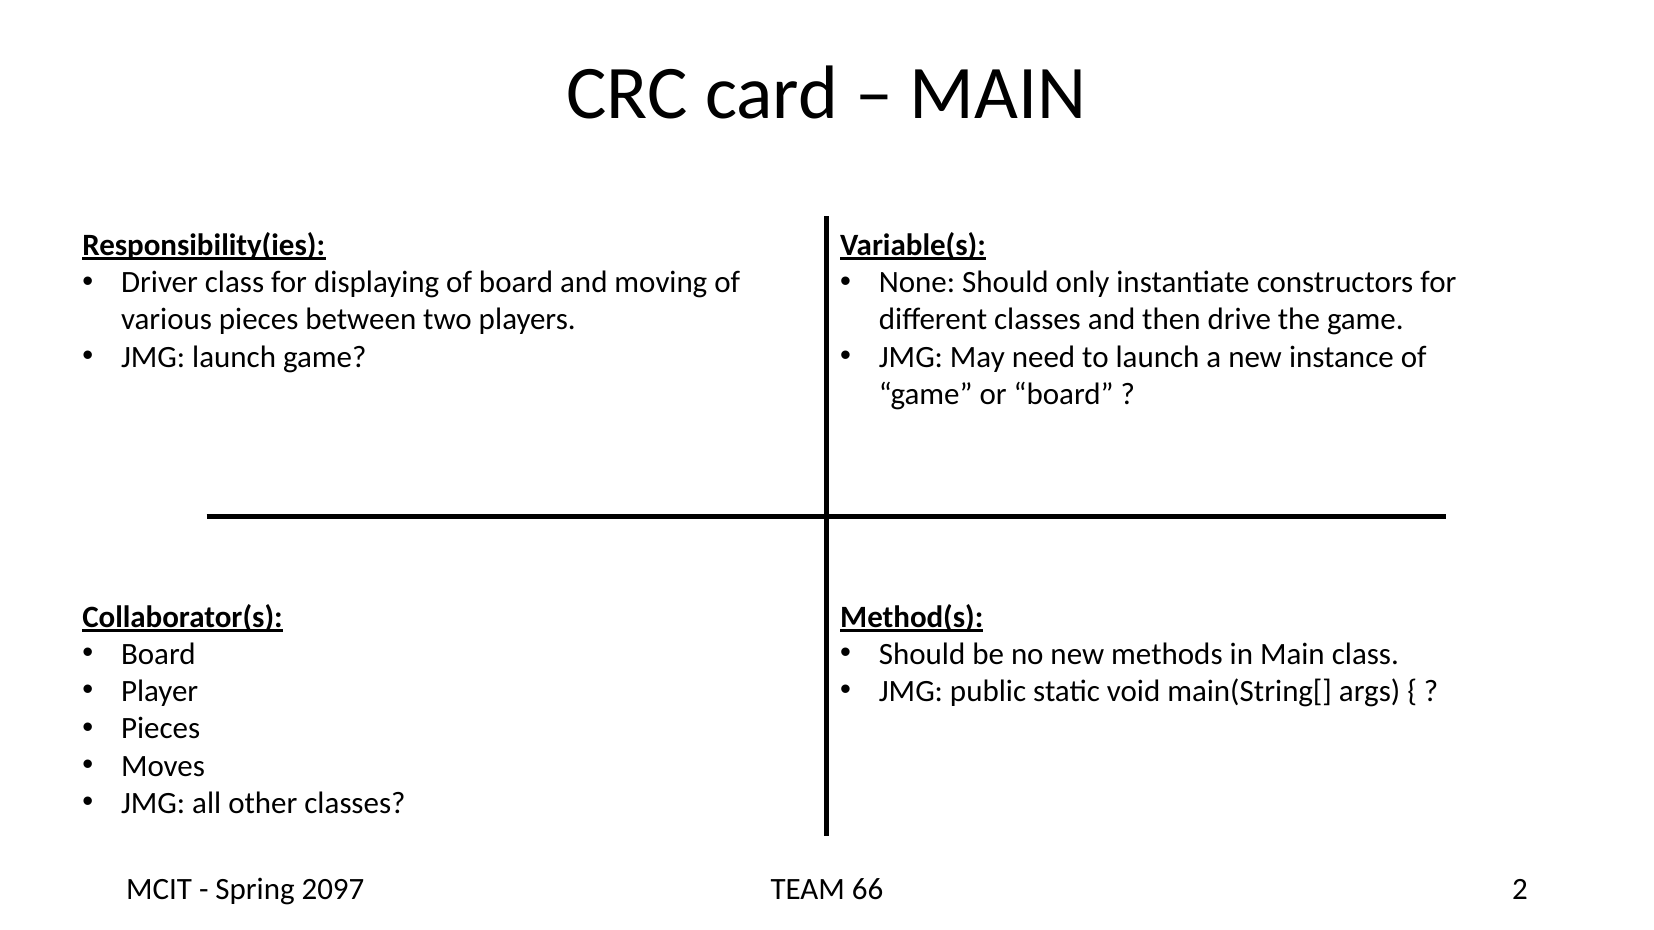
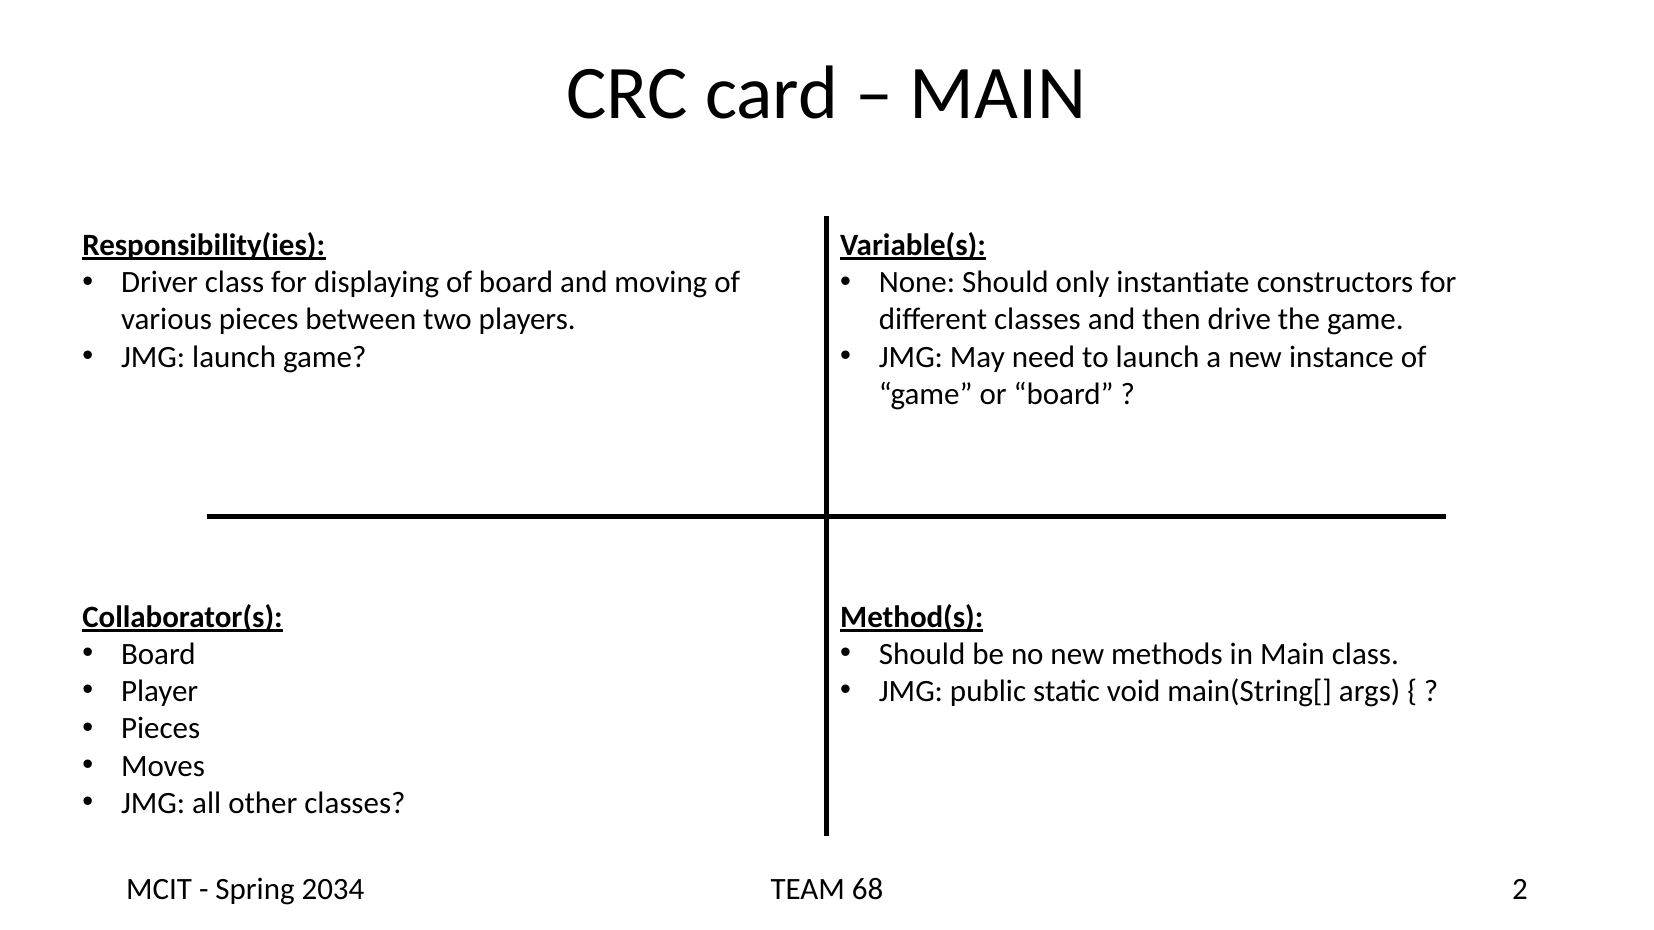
2097: 2097 -> 2034
66: 66 -> 68
